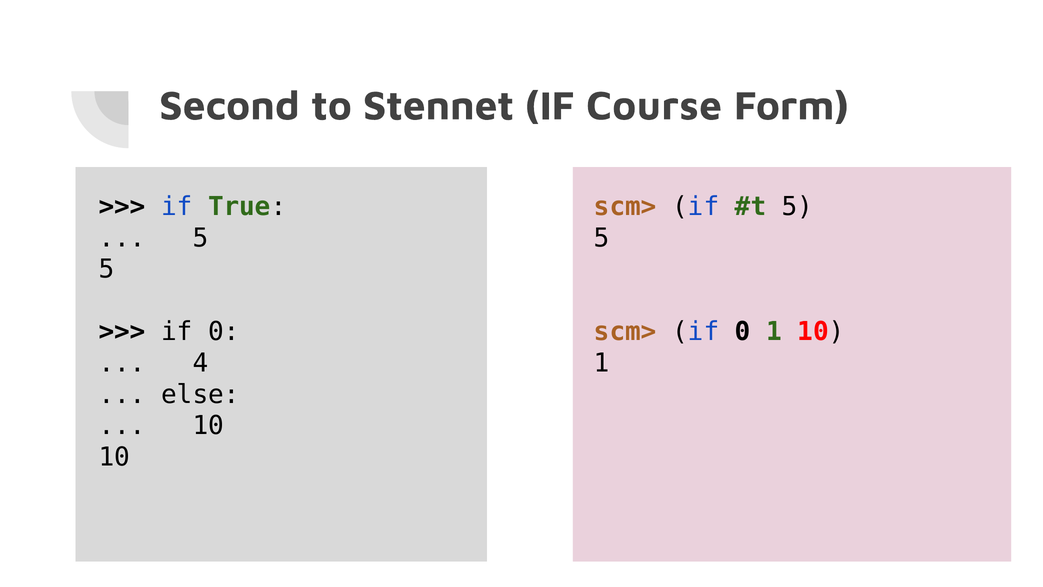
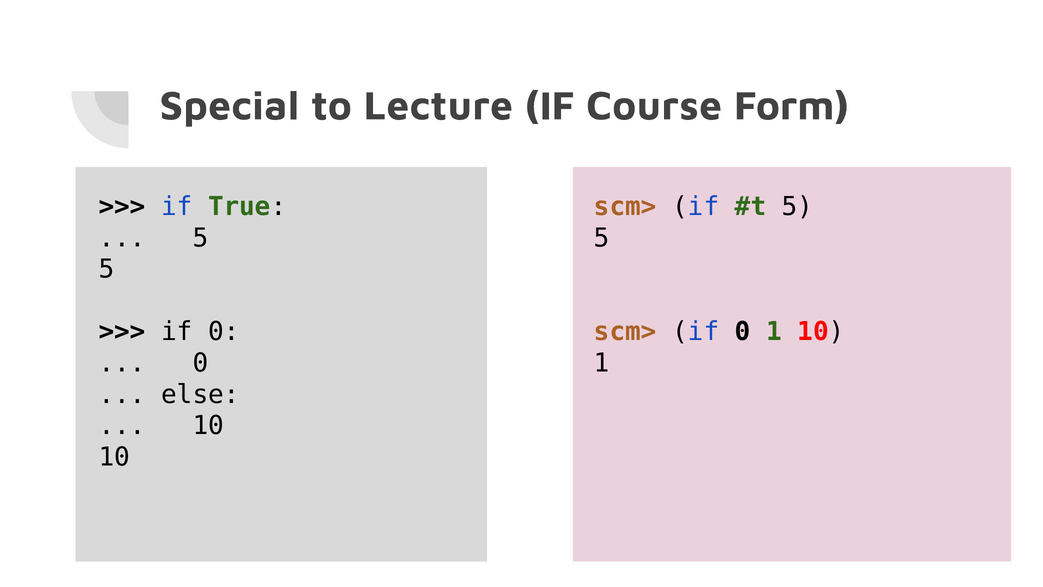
Second: Second -> Special
Stennet: Stennet -> Lecture
4 at (200, 363): 4 -> 0
